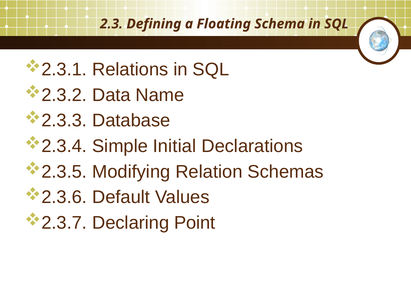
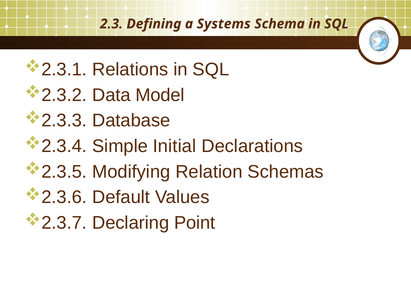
Floating: Floating -> Systems
Name: Name -> Model
